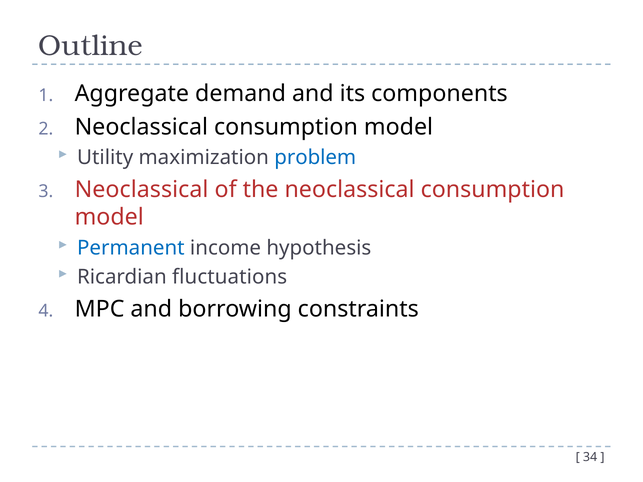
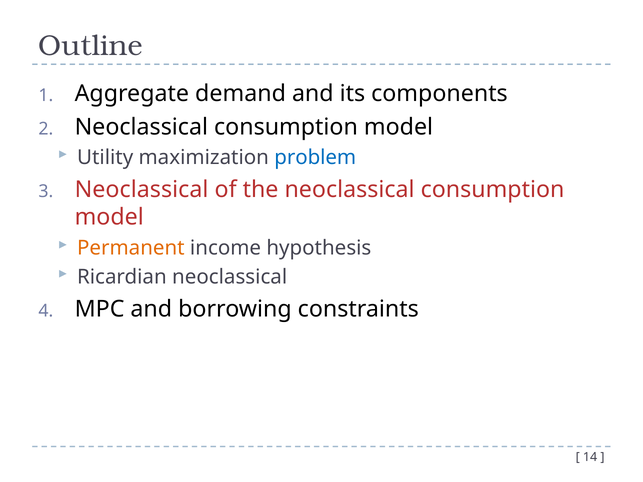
Permanent colour: blue -> orange
Ricardian fluctuations: fluctuations -> neoclassical
34: 34 -> 14
